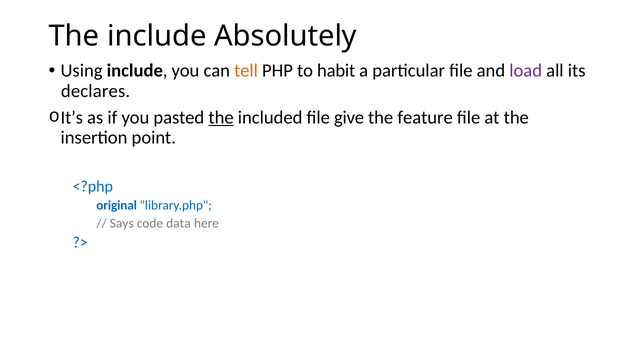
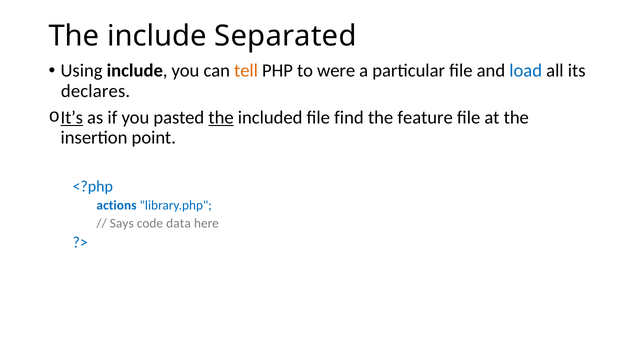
Absolutely: Absolutely -> Separated
habit: habit -> were
load colour: purple -> blue
It’s underline: none -> present
give: give -> find
original: original -> actions
